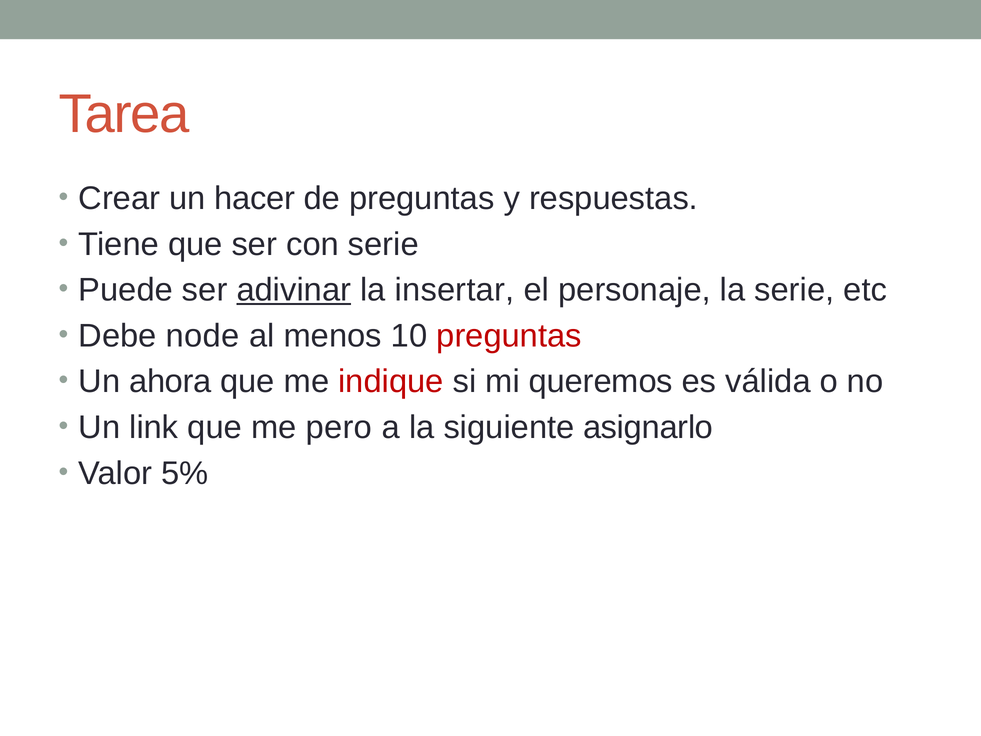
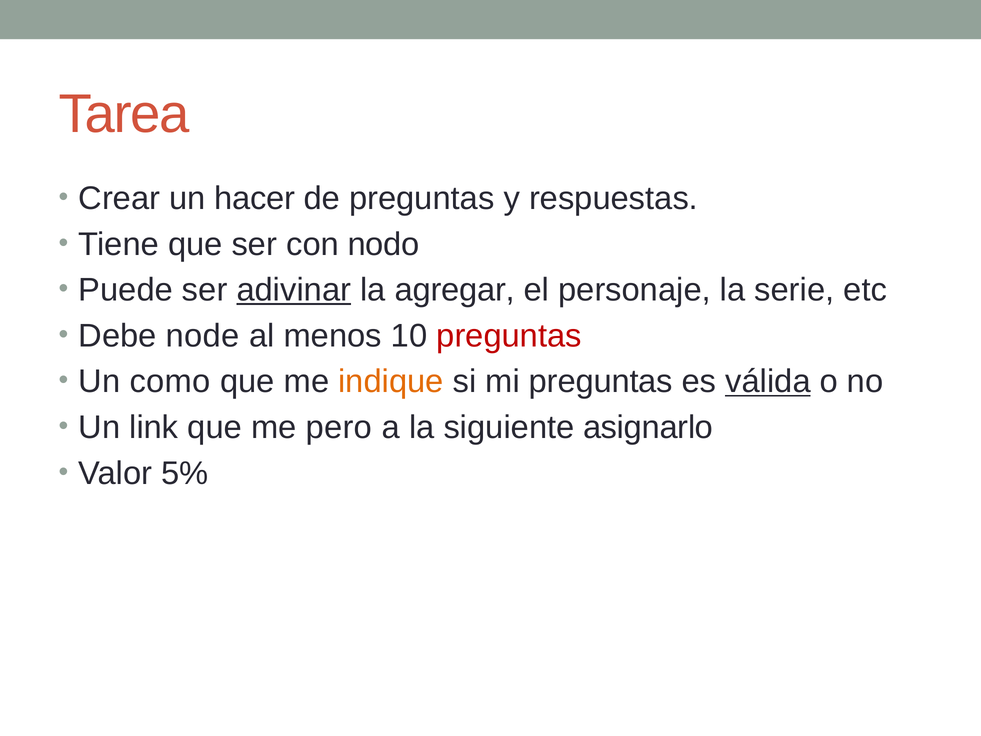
con serie: serie -> nodo
insertar: insertar -> agregar
ahora: ahora -> como
indique colour: red -> orange
mi queremos: queremos -> preguntas
válida underline: none -> present
